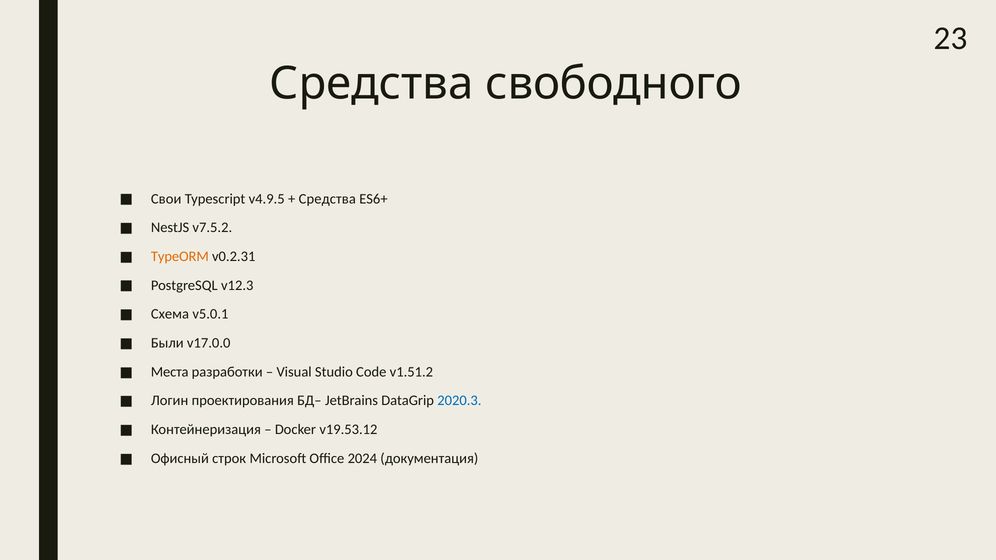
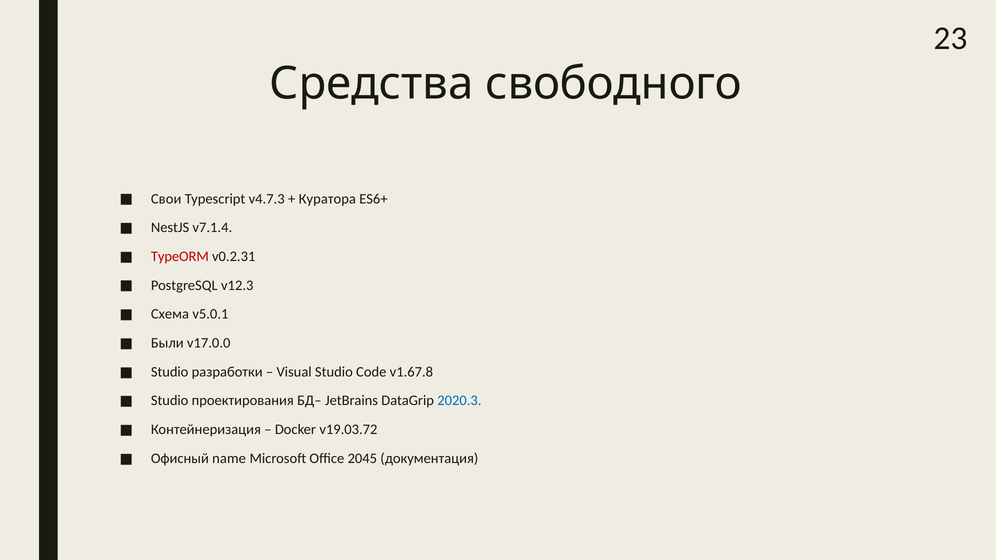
v4.9.5: v4.9.5 -> v4.7.3
Средства at (327, 199): Средства -> Куратора
v7.5.2: v7.5.2 -> v7.1.4
TypeORM colour: orange -> red
Места at (170, 372): Места -> Studio
v1.51.2: v1.51.2 -> v1.67.8
Логин at (170, 401): Логин -> Studio
v19.53.12: v19.53.12 -> v19.03.72
строк: строк -> name
2024: 2024 -> 2045
